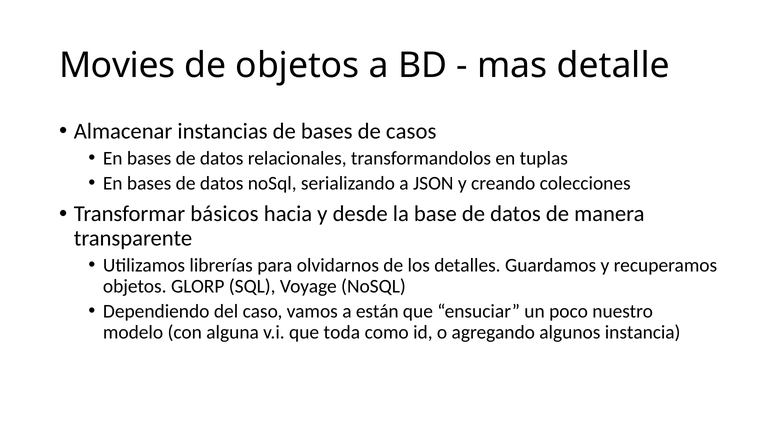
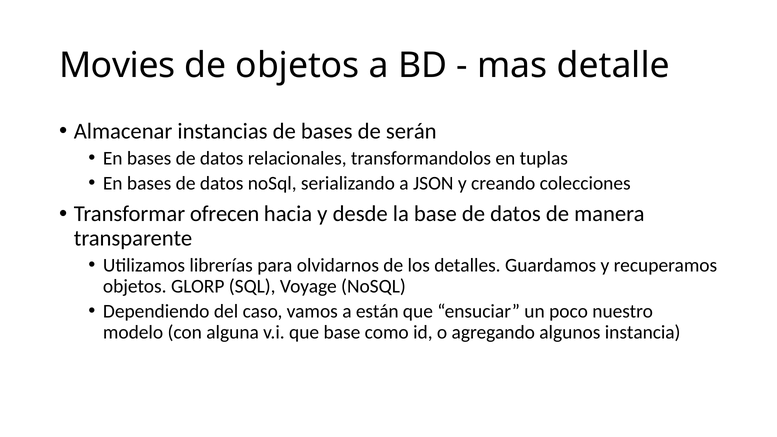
casos: casos -> serán
básicos: básicos -> ofrecen
que toda: toda -> base
